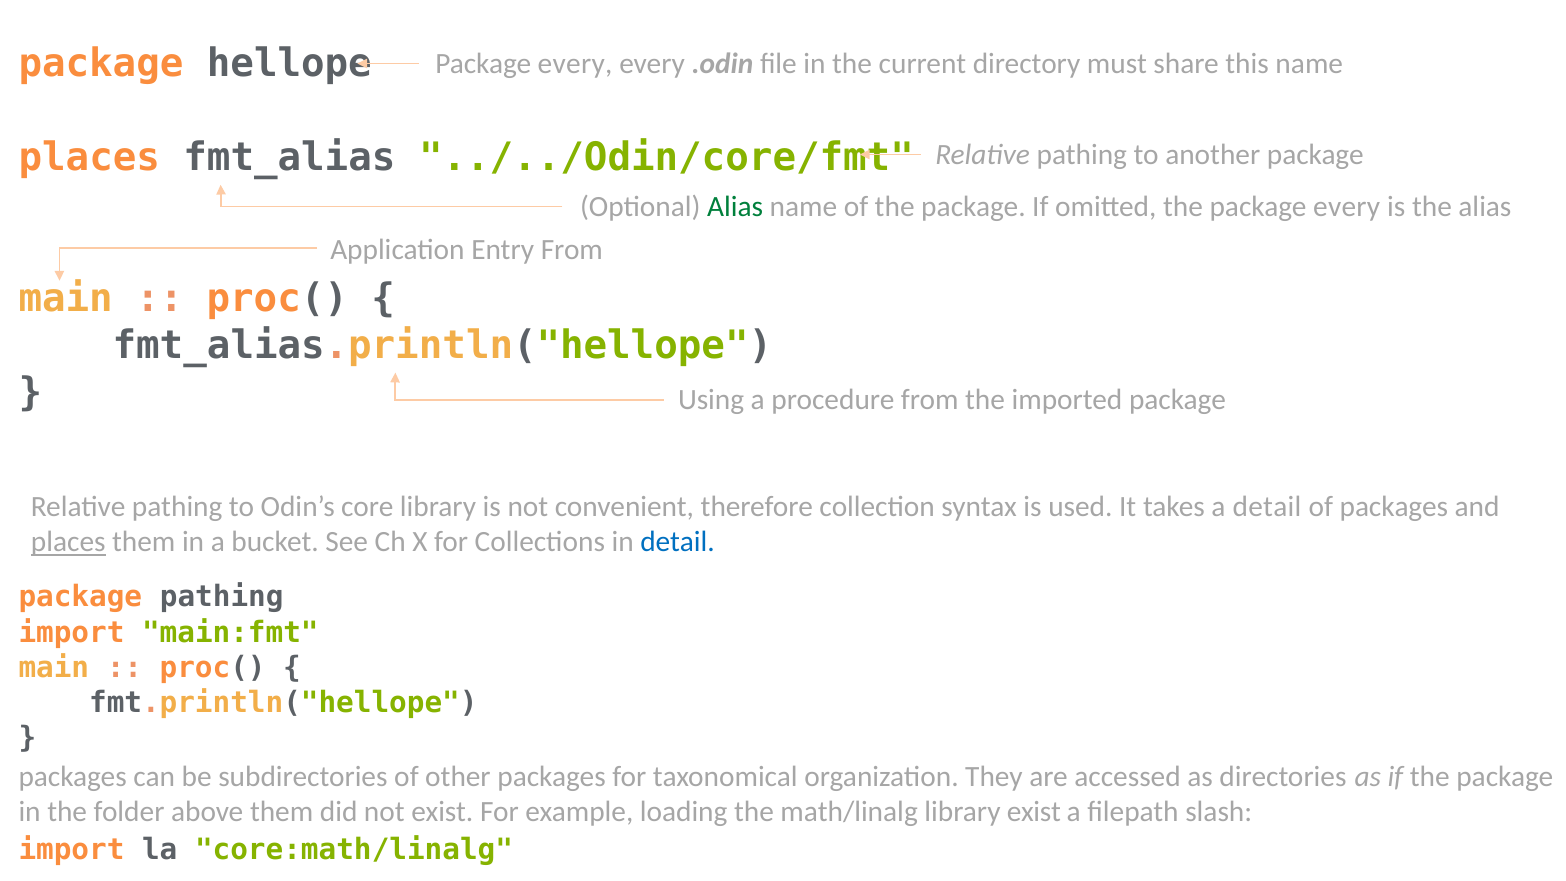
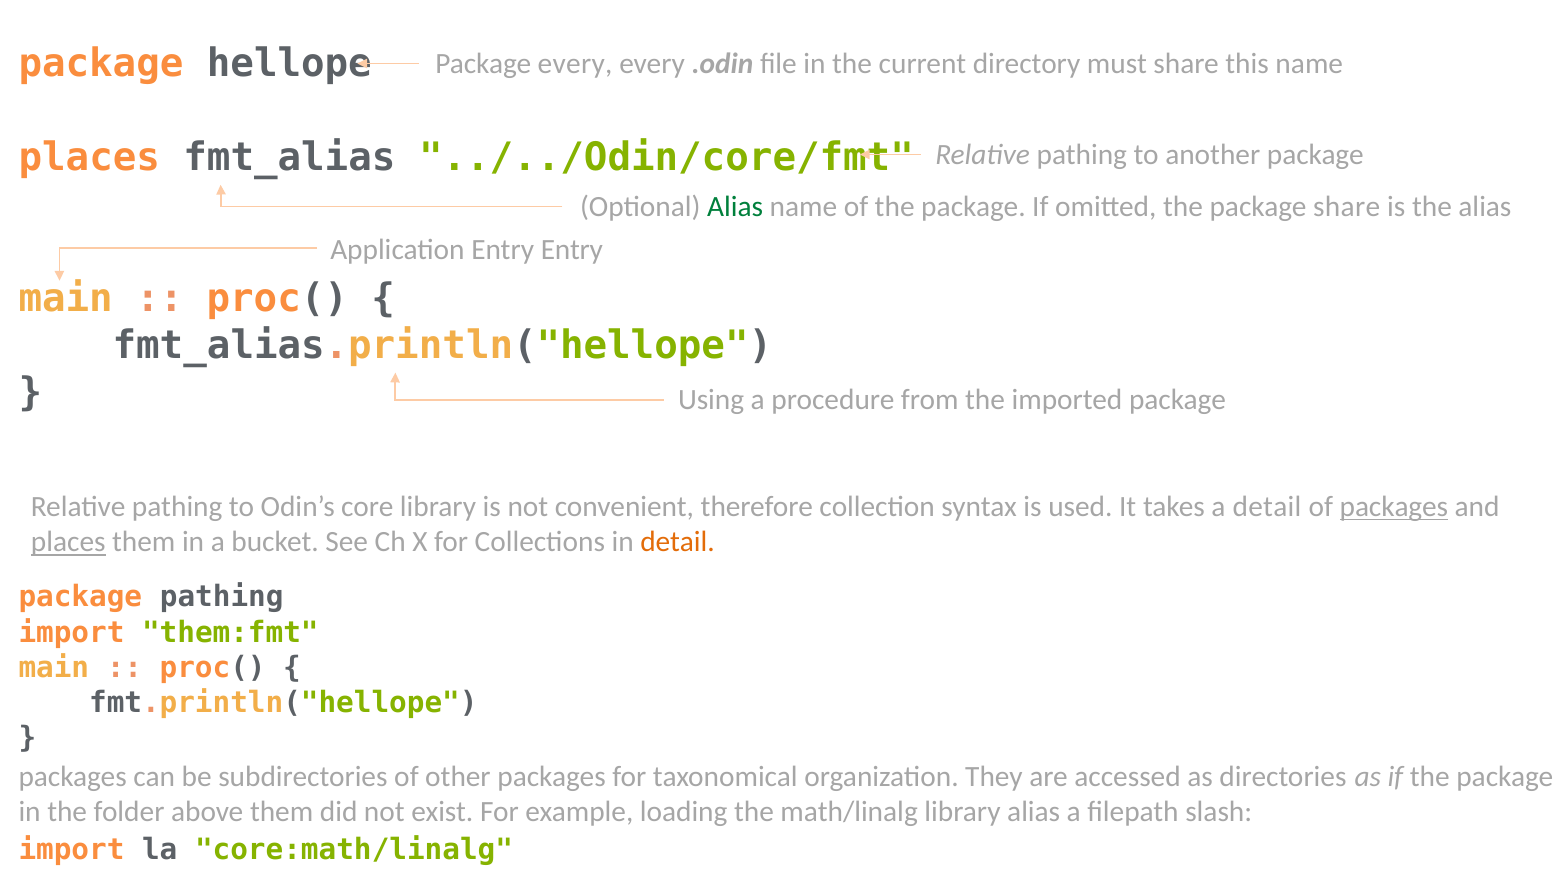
the package every: every -> share
Entry From: From -> Entry
packages at (1394, 507) underline: none -> present
detail at (677, 542) colour: blue -> orange
main:fmt: main:fmt -> them:fmt
library exist: exist -> alias
